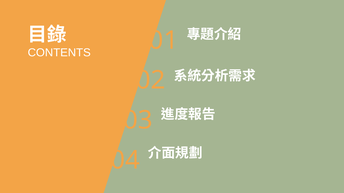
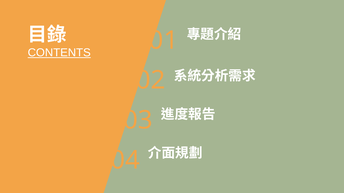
CONTENTS underline: none -> present
